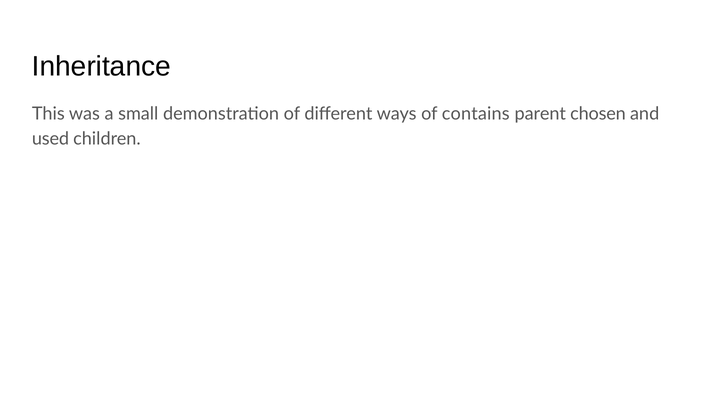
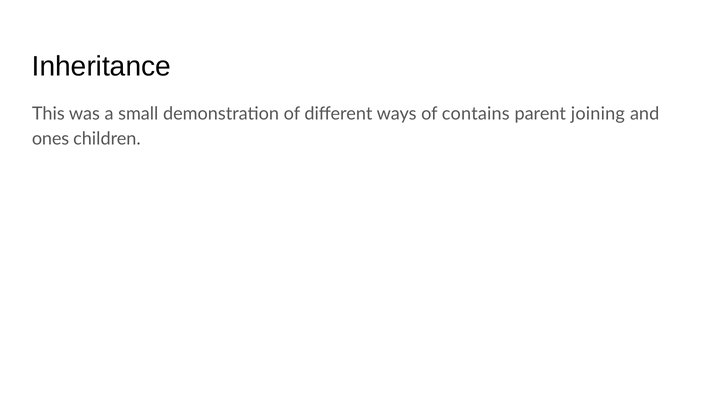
chosen: chosen -> joining
used: used -> ones
